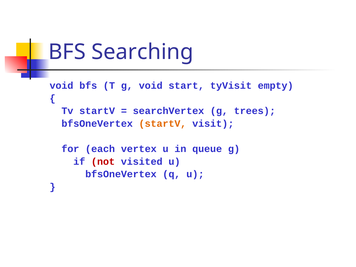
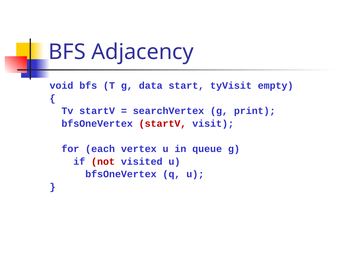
Searching: Searching -> Adjacency
g void: void -> data
trees: trees -> print
startV at (163, 124) colour: orange -> red
